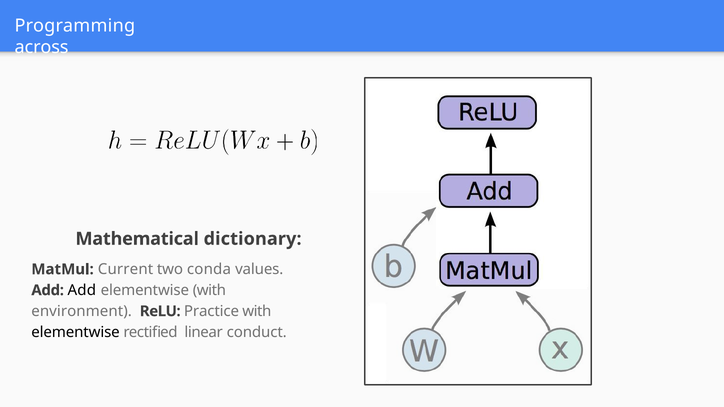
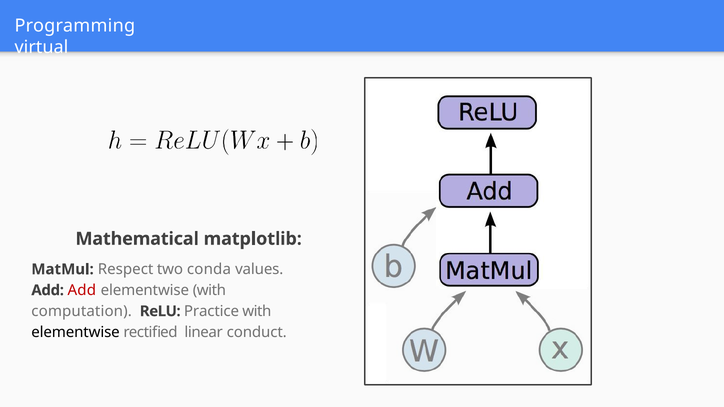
across: across -> virtual
dictionary: dictionary -> matplotlib
Current: Current -> Respect
Add at (82, 290) colour: black -> red
environment: environment -> computation
